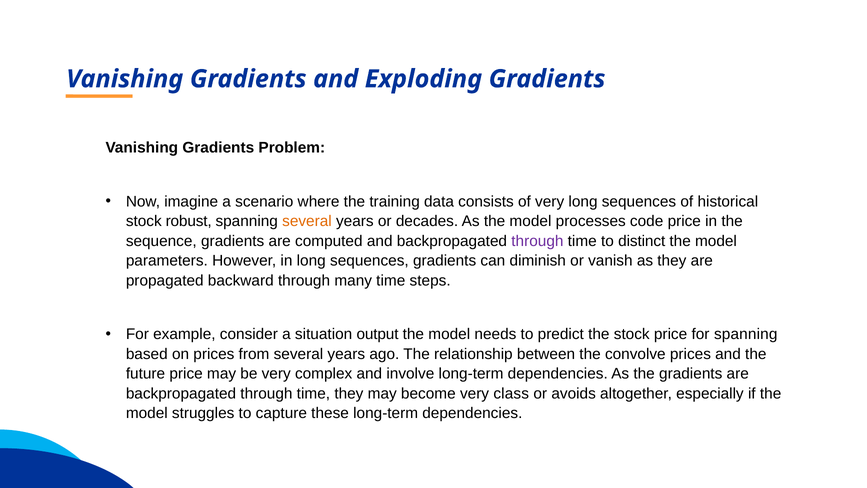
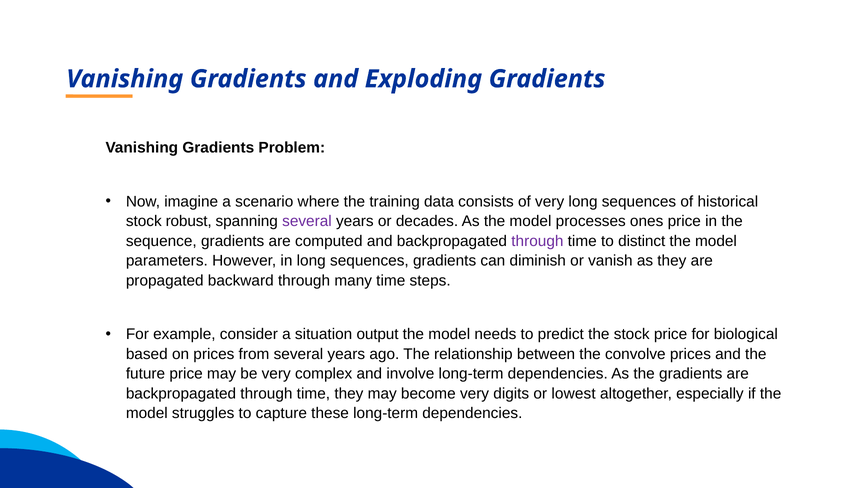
several at (307, 221) colour: orange -> purple
code: code -> ones
for spanning: spanning -> biological
class: class -> digits
avoids: avoids -> lowest
